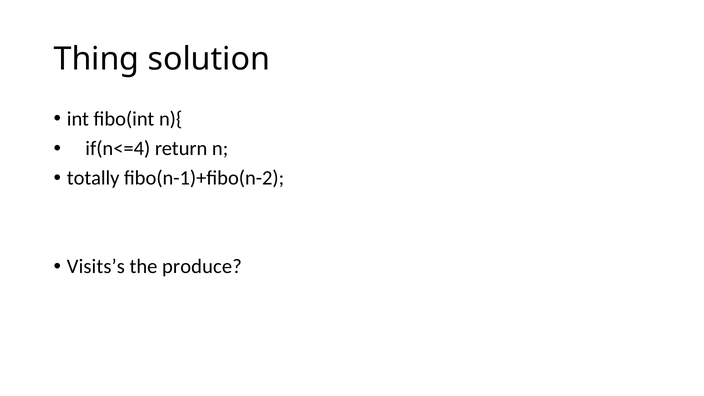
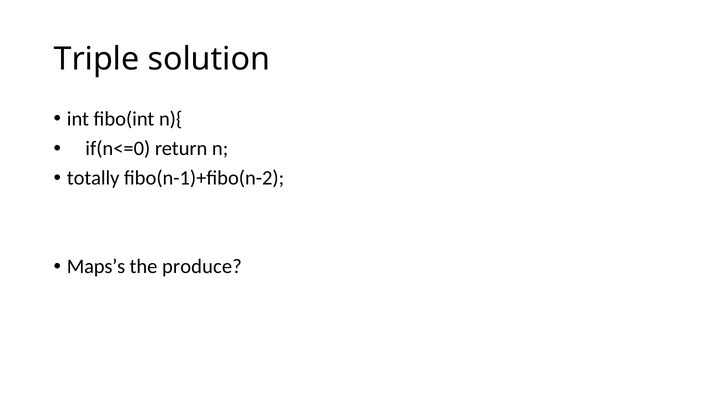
Thing: Thing -> Triple
if(n<=4: if(n<=4 -> if(n<=0
Visits’s: Visits’s -> Maps’s
